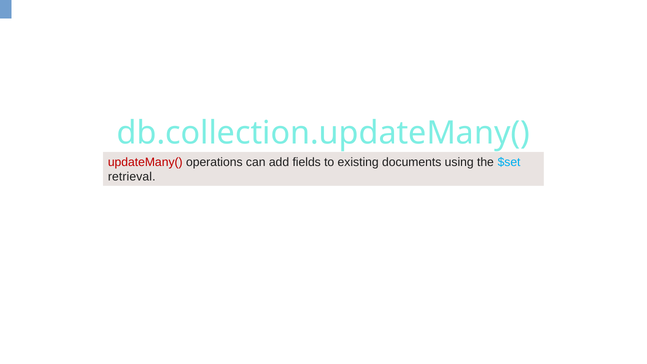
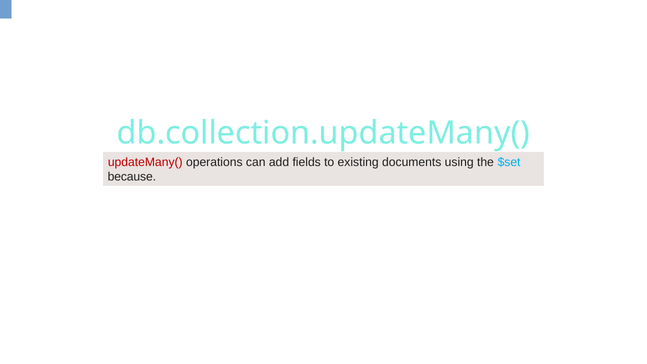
retrieval: retrieval -> because
